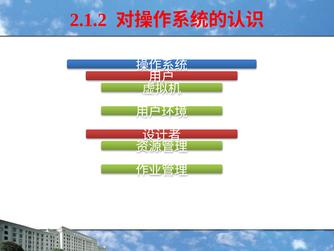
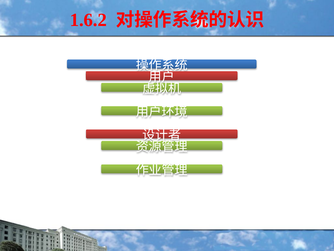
2.1.2: 2.1.2 -> 1.6.2
